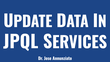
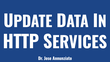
JPQL: JPQL -> HTTP
